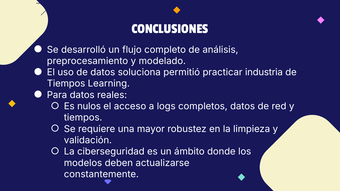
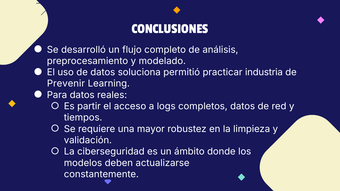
Tiempos at (66, 84): Tiempos -> Prevenir
nulos: nulos -> partir
